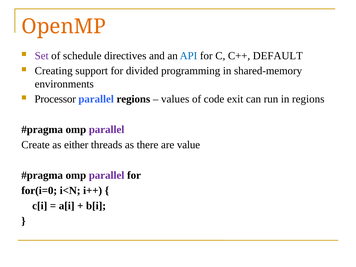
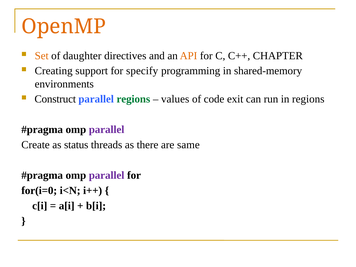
Set colour: purple -> orange
schedule: schedule -> daughter
API colour: blue -> orange
DEFAULT: DEFAULT -> CHAPTER
divided: divided -> specify
Processor: Processor -> Construct
regions at (133, 99) colour: black -> green
either: either -> status
value: value -> same
